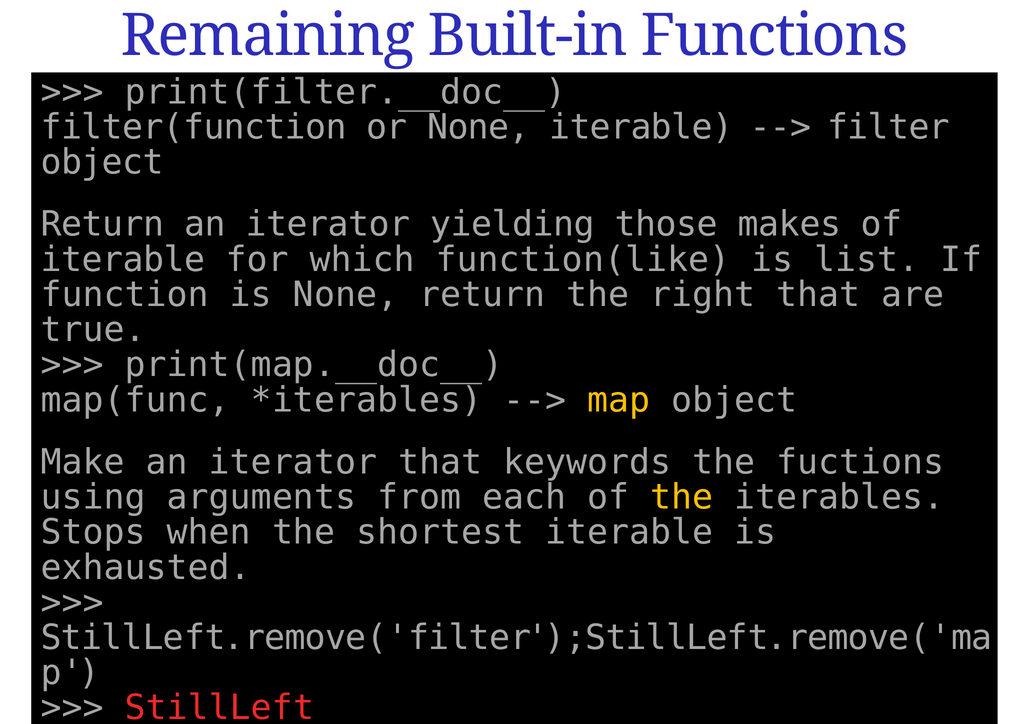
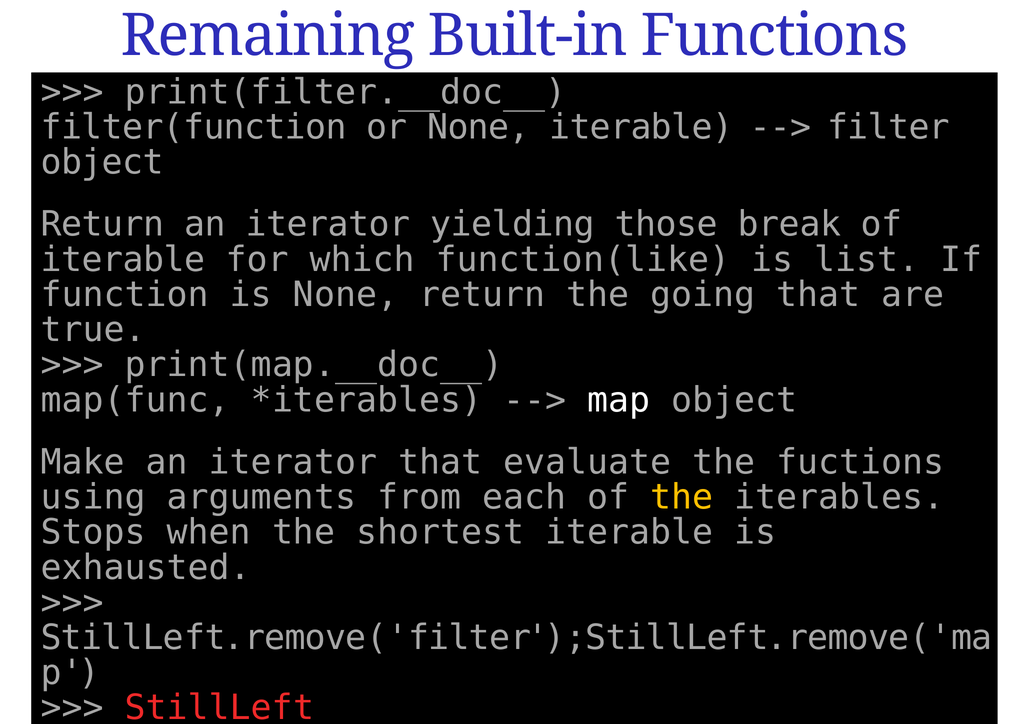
makes: makes -> break
right: right -> going
map at (619, 400) colour: yellow -> white
keywords: keywords -> evaluate
